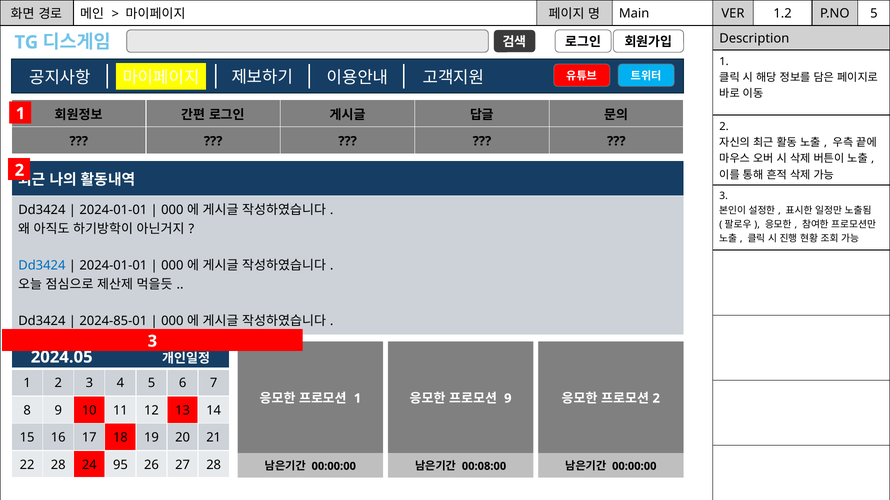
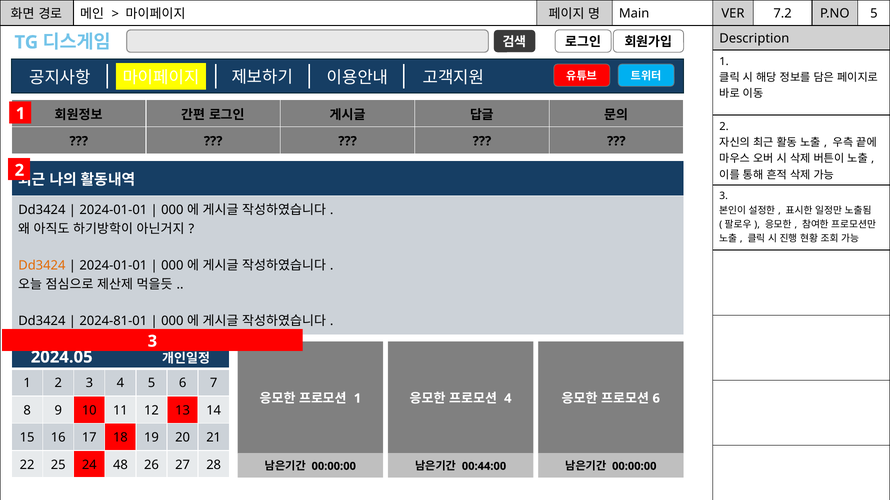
1.2: 1.2 -> 7.2
Dd3424 at (42, 266) colour: blue -> orange
2024-85-01: 2024-85-01 -> 2024-81-01
9 at (508, 399): 9 -> 4
2 at (656, 399): 2 -> 6
22 28: 28 -> 25
95: 95 -> 48
00:08:00: 00:08:00 -> 00:44:00
